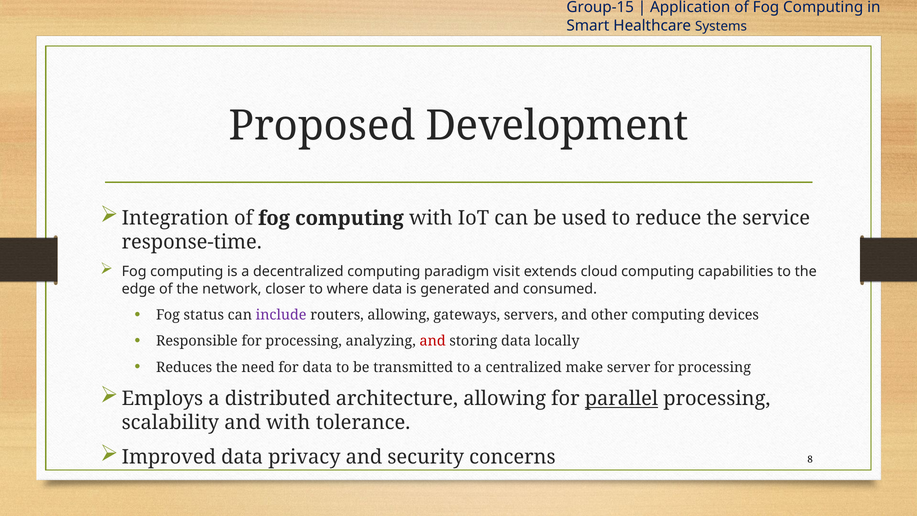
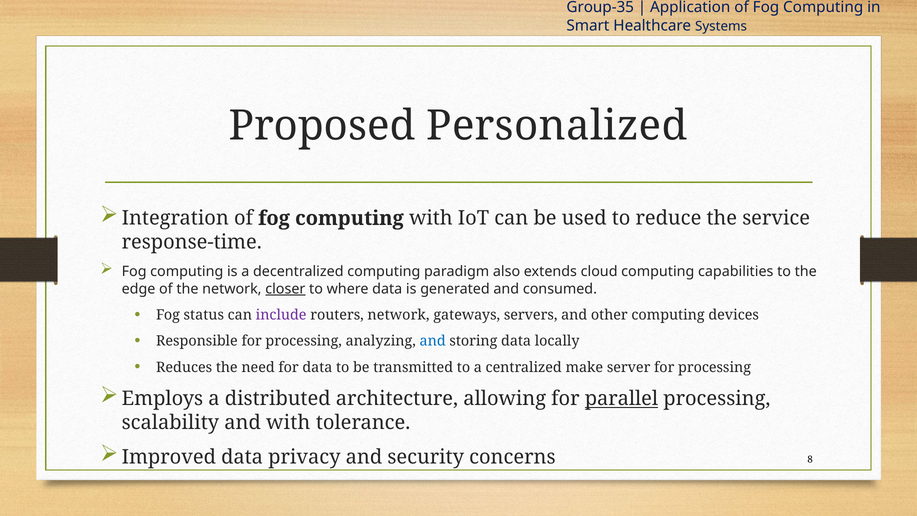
Group-15: Group-15 -> Group-35
Development: Development -> Personalized
visit: visit -> also
closer underline: none -> present
routers allowing: allowing -> network
and at (433, 341) colour: red -> blue
